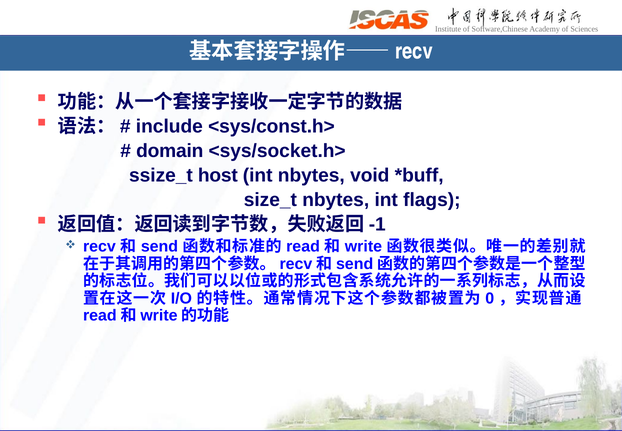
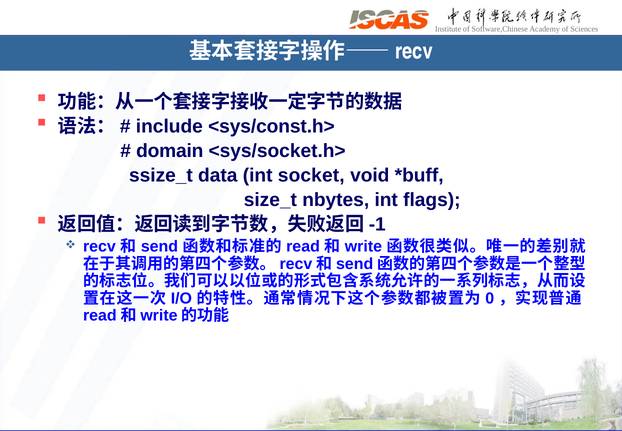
host: host -> data
int nbytes: nbytes -> socket
